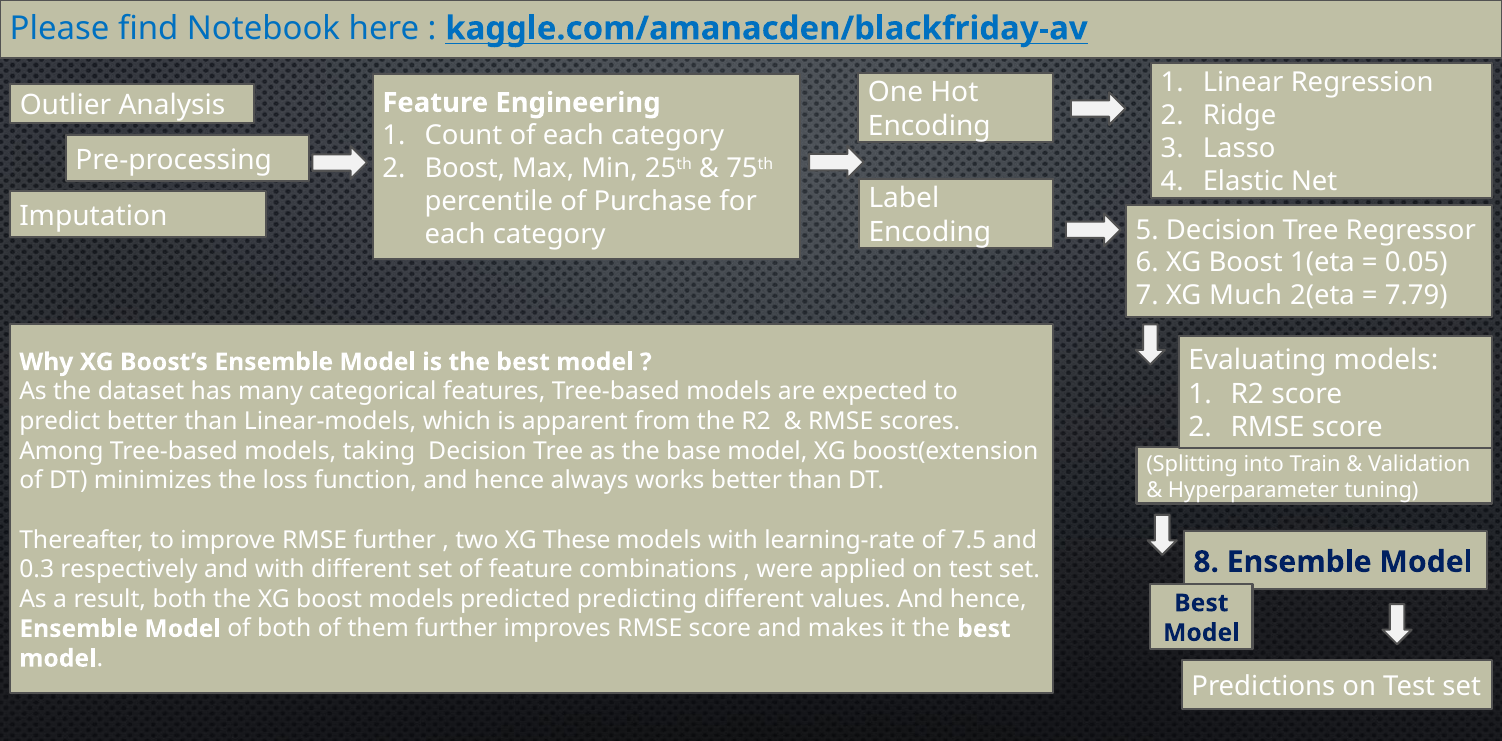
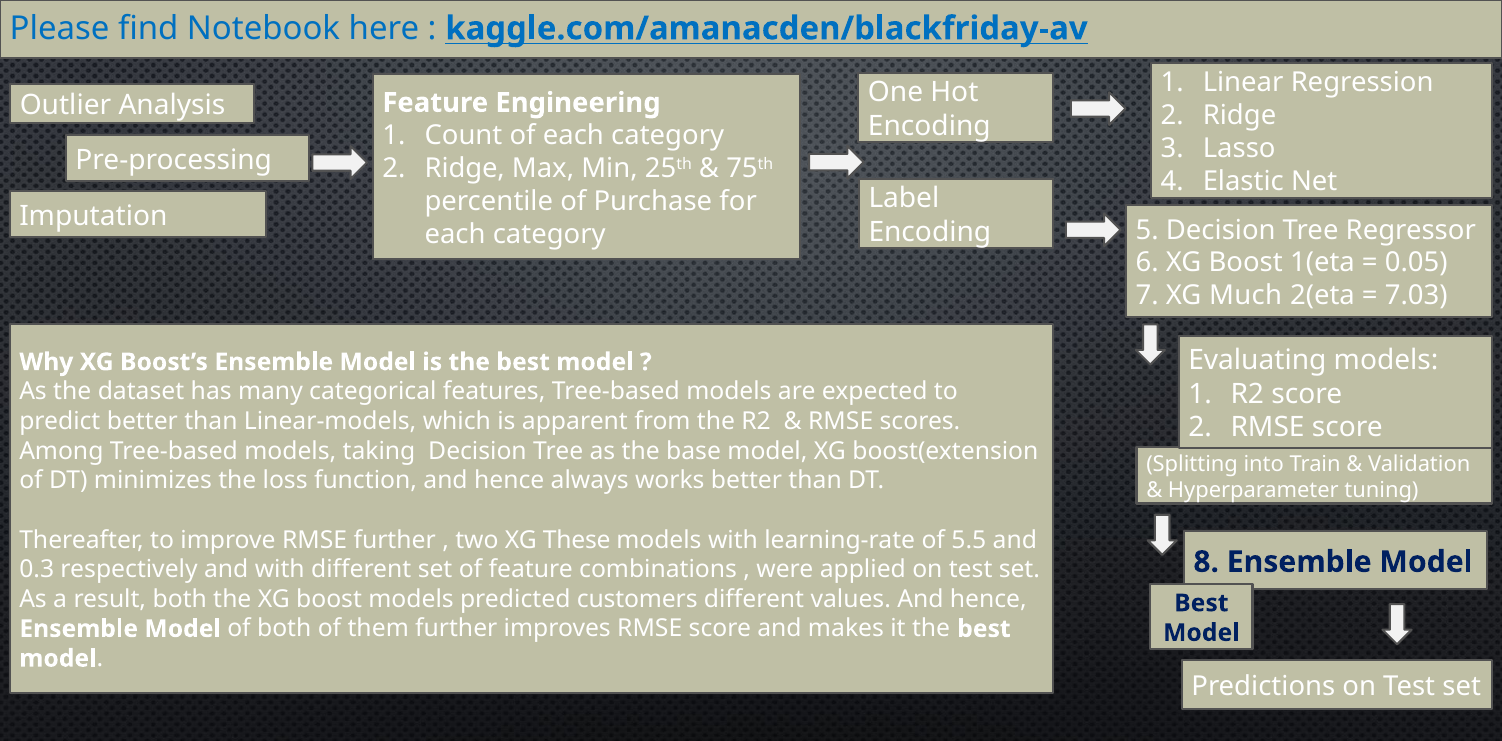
Boost at (465, 169): Boost -> Ridge
7.79: 7.79 -> 7.03
7.5: 7.5 -> 5.5
predicting: predicting -> customers
